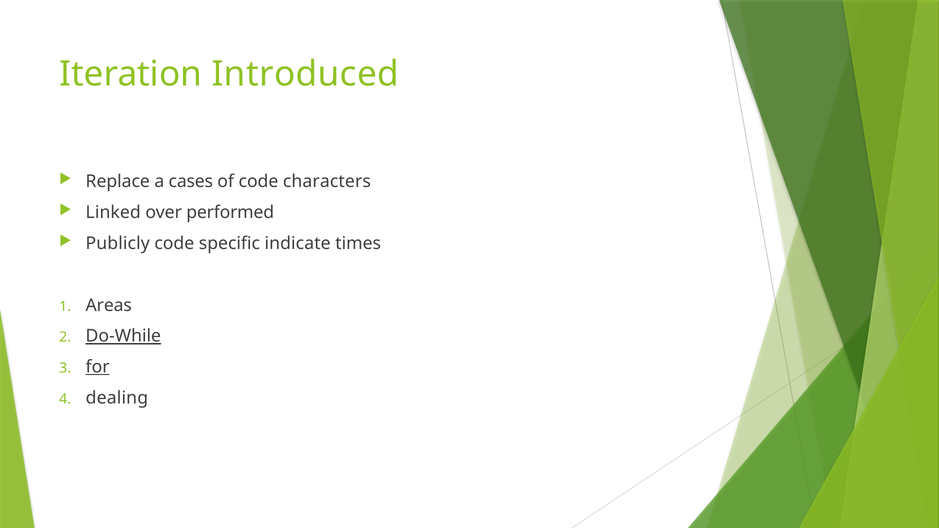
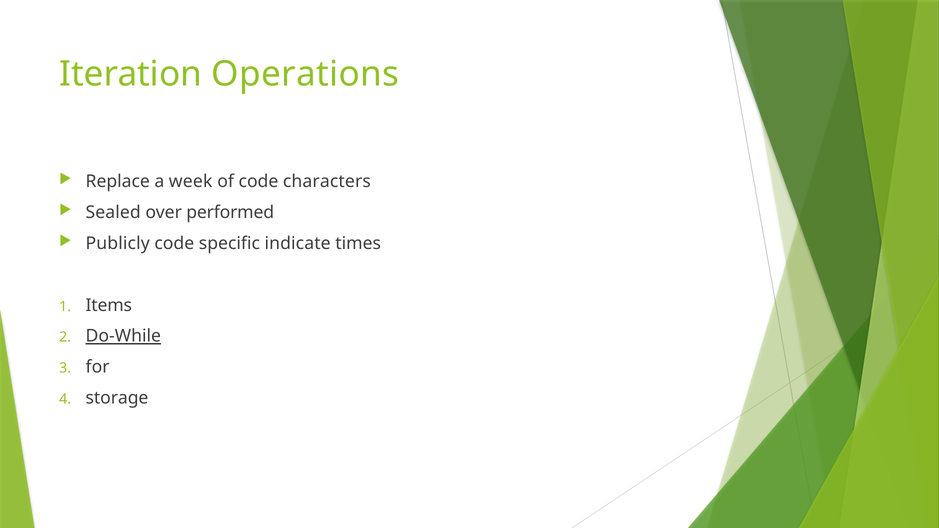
Introduced: Introduced -> Operations
cases: cases -> week
Linked: Linked -> Sealed
Areas: Areas -> Items
for underline: present -> none
dealing: dealing -> storage
